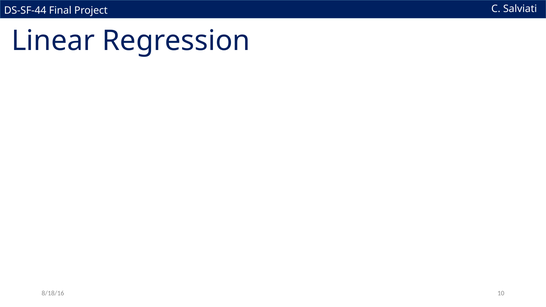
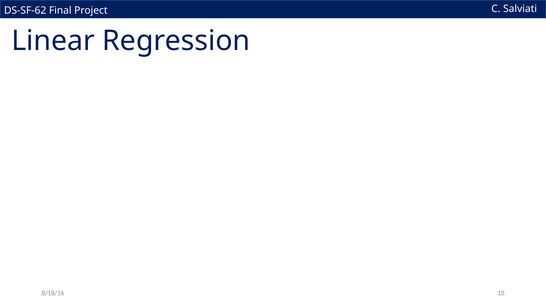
DS-SF-44: DS-SF-44 -> DS-SF-62
